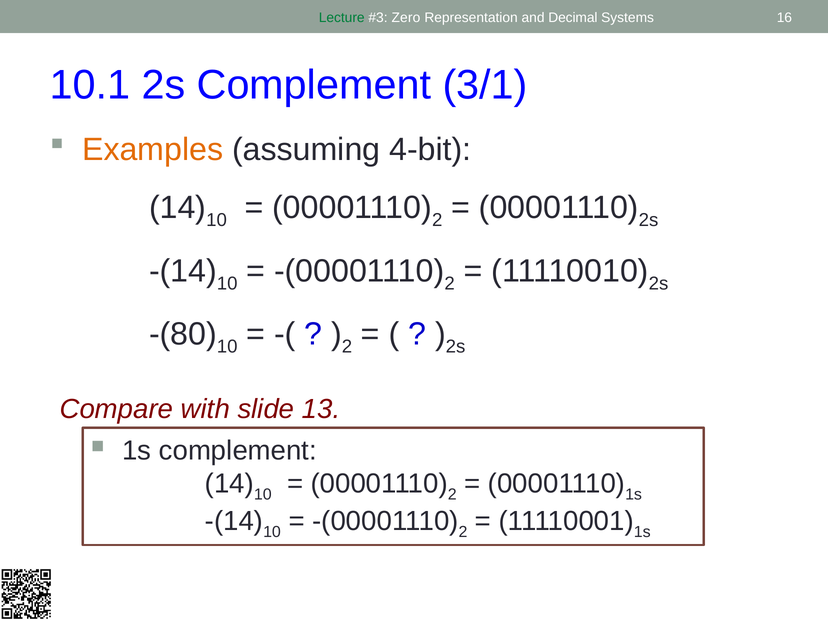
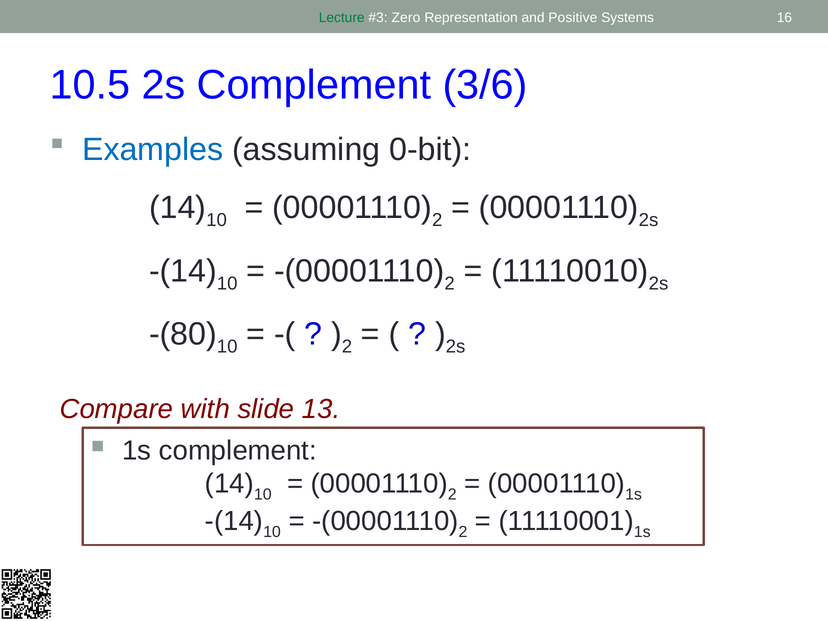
Decimal: Decimal -> Positive
10.1: 10.1 -> 10.5
3/1: 3/1 -> 3/6
Examples colour: orange -> blue
4-bit: 4-bit -> 0-bit
